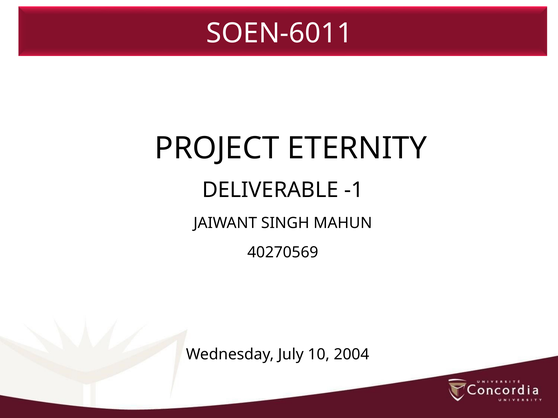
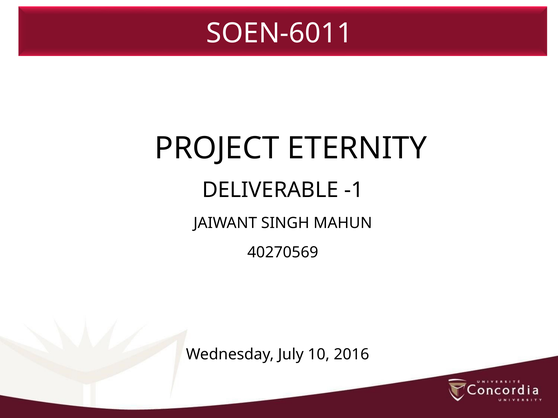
2004: 2004 -> 2016
